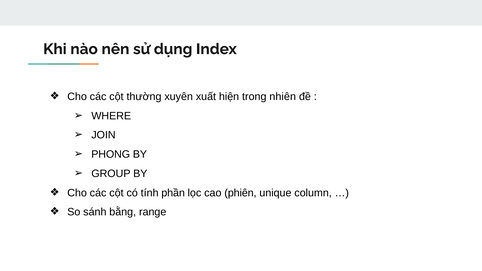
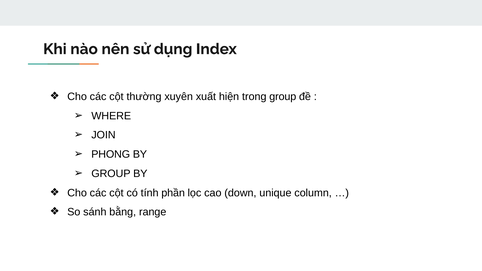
trong nhiên: nhiên -> group
phiên: phiên -> down
